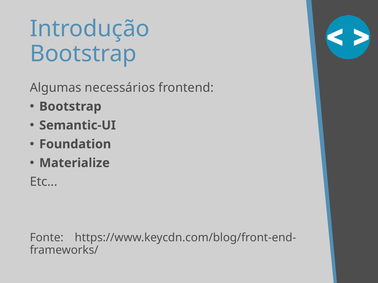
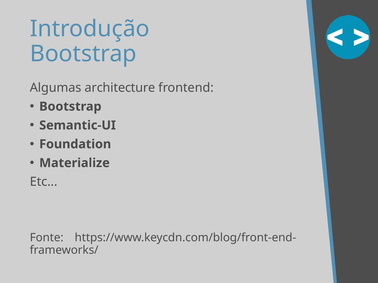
necessários: necessários -> architecture
